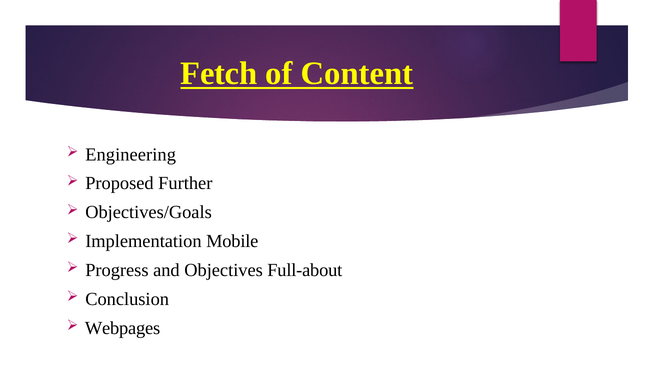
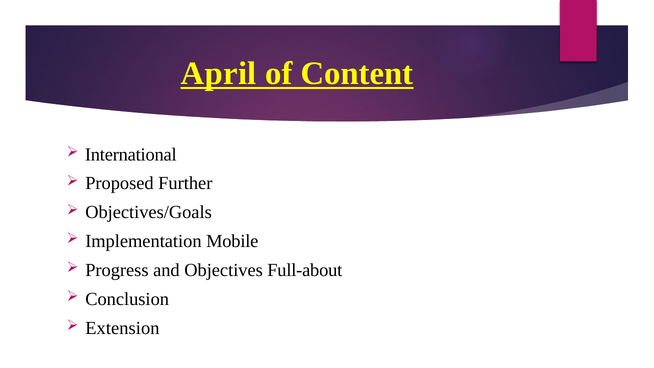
Fetch: Fetch -> April
Engineering: Engineering -> International
Webpages: Webpages -> Extension
